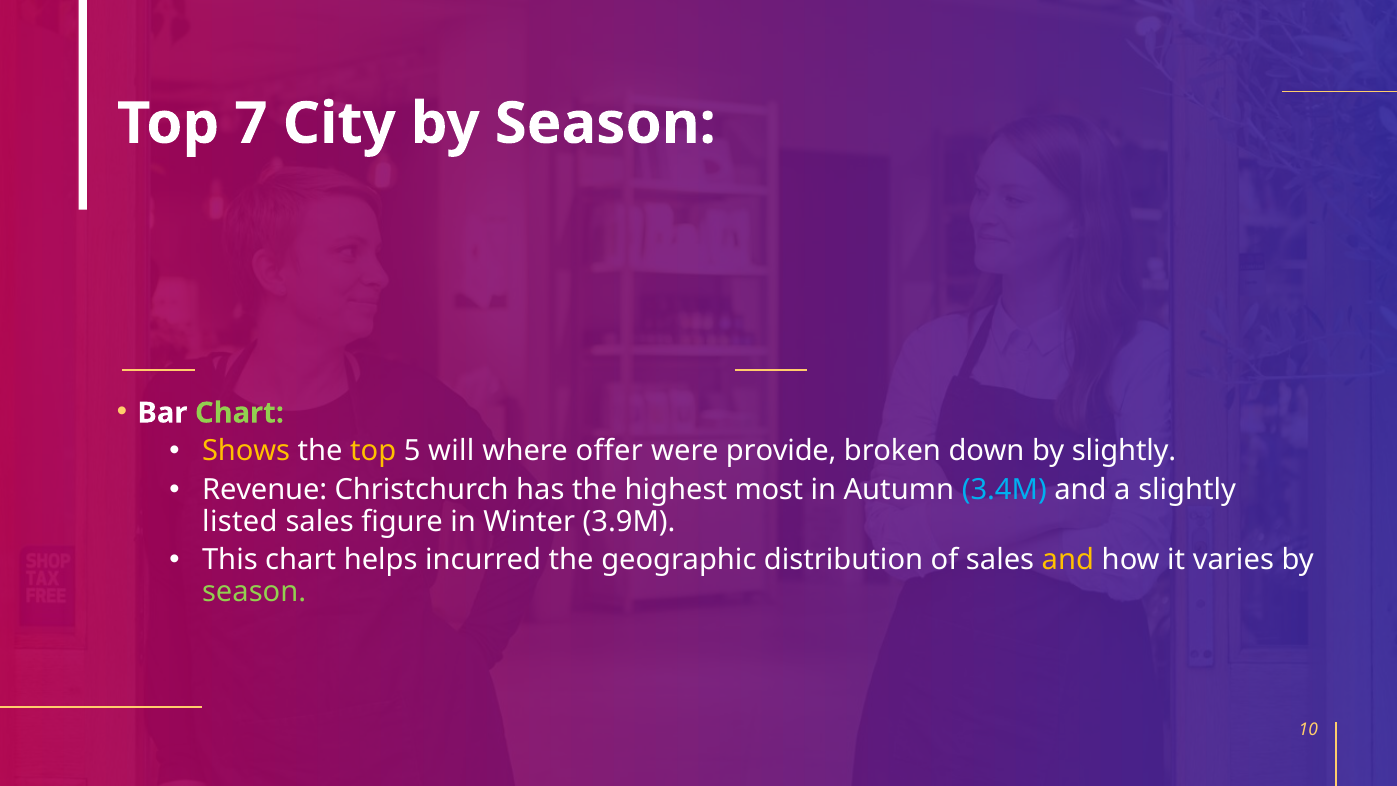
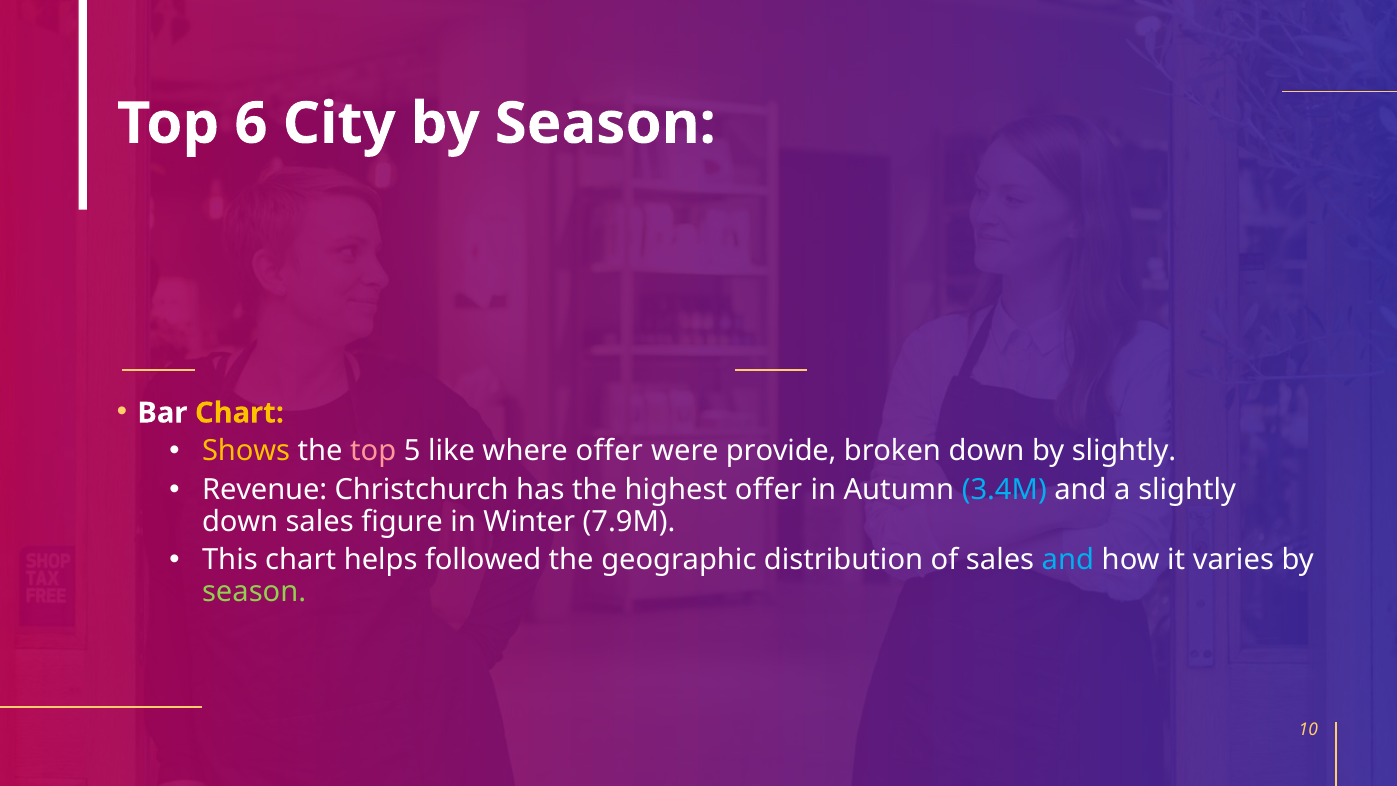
7: 7 -> 6
Chart at (239, 413) colour: light green -> yellow
top at (373, 451) colour: yellow -> pink
will: will -> like
highest most: most -> offer
listed at (240, 521): listed -> down
3.9M: 3.9M -> 7.9M
incurred: incurred -> followed
and at (1068, 560) colour: yellow -> light blue
